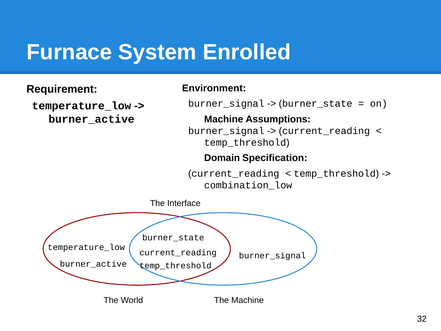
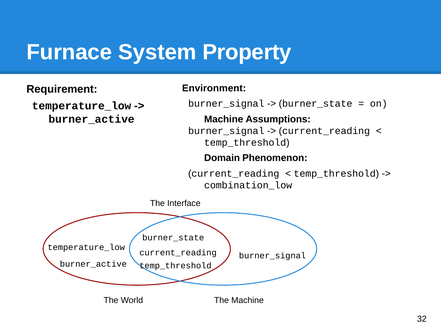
Enrolled: Enrolled -> Property
Specification: Specification -> Phenomenon
